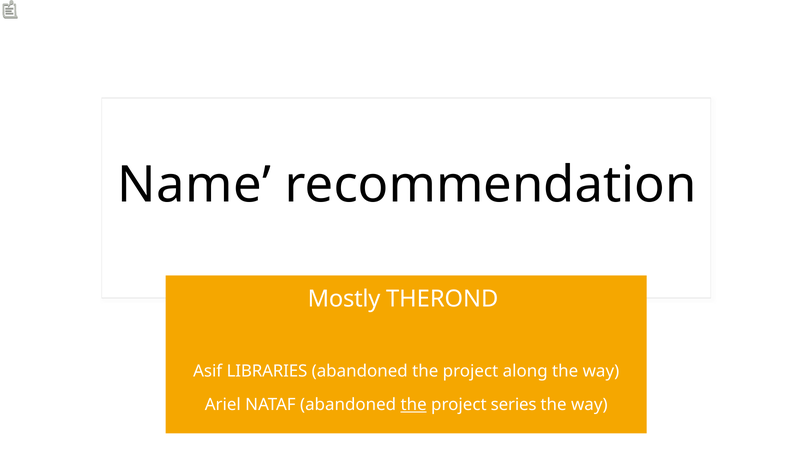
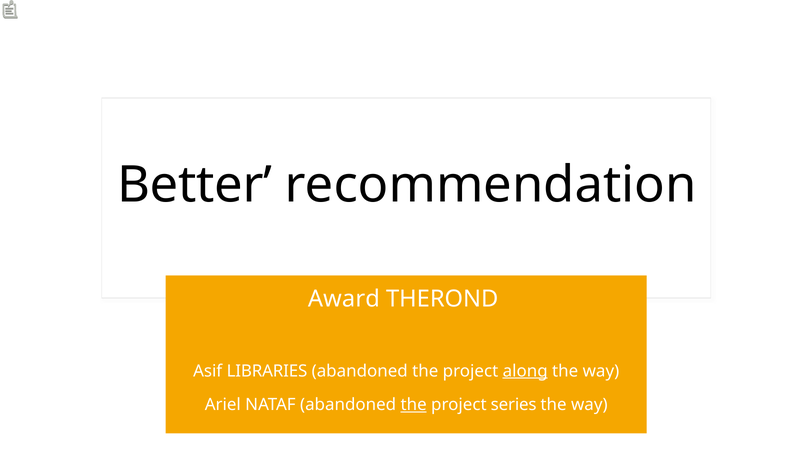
Name: Name -> Better
Mostly: Mostly -> Award
along underline: none -> present
